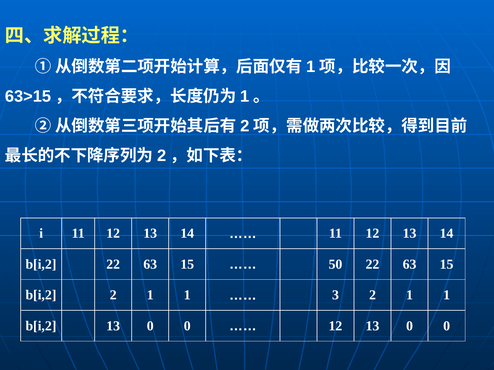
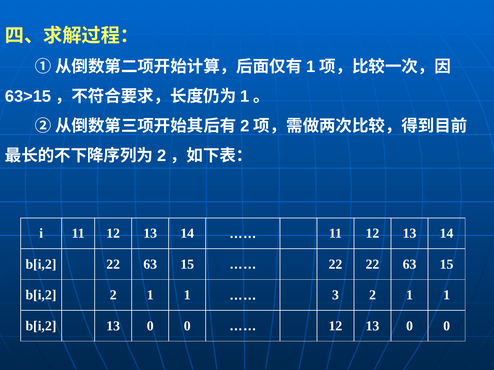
50 at (335, 265): 50 -> 22
